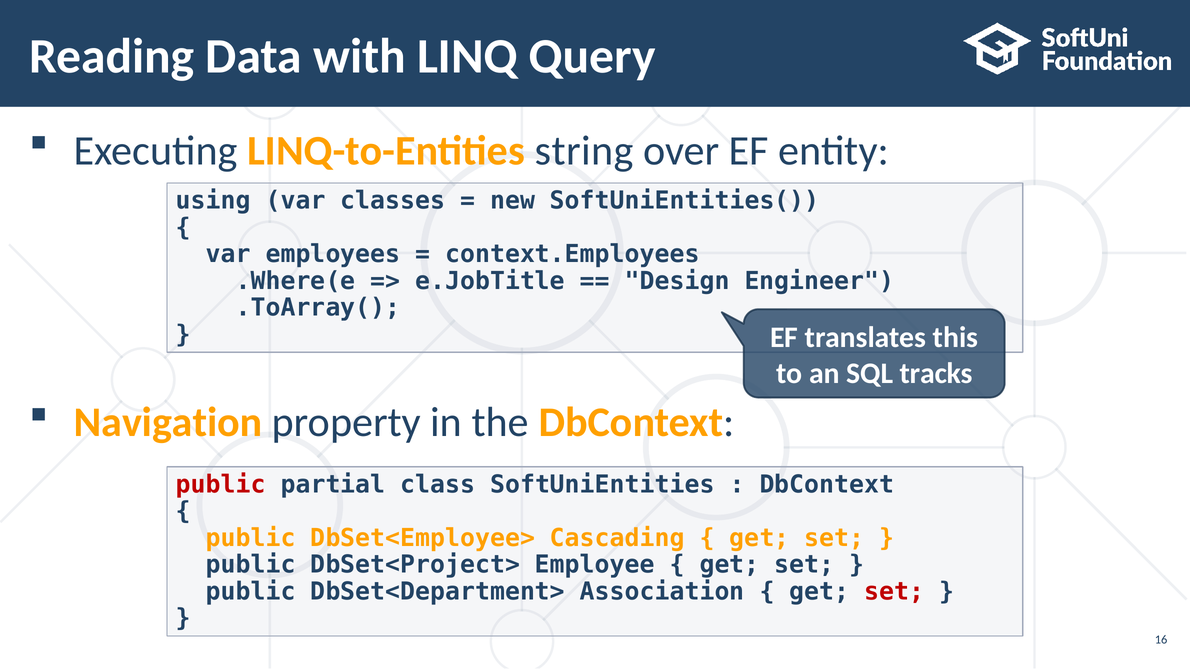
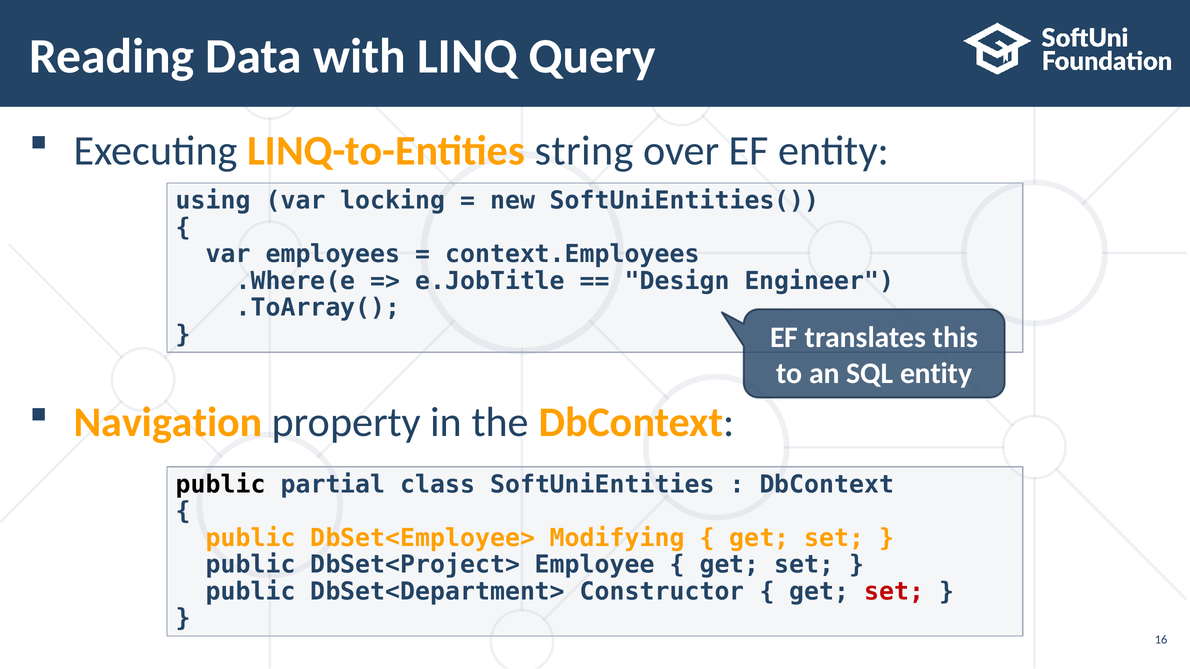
classes: classes -> locking
SQL tracks: tracks -> entity
public at (221, 485) colour: red -> black
Cascading: Cascading -> Modifying
Association: Association -> Constructor
